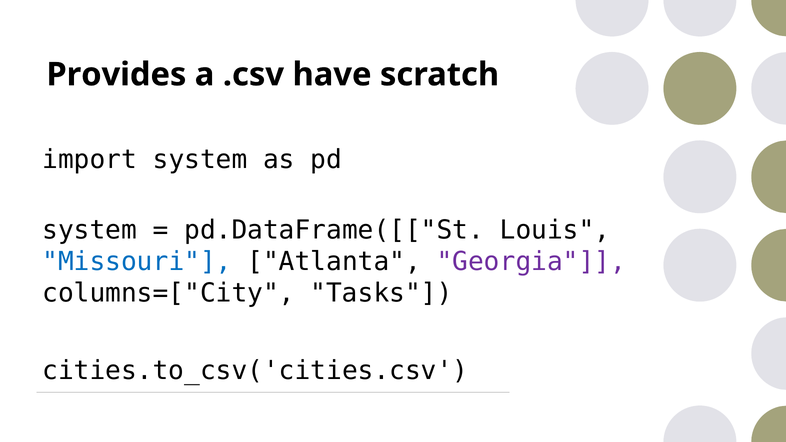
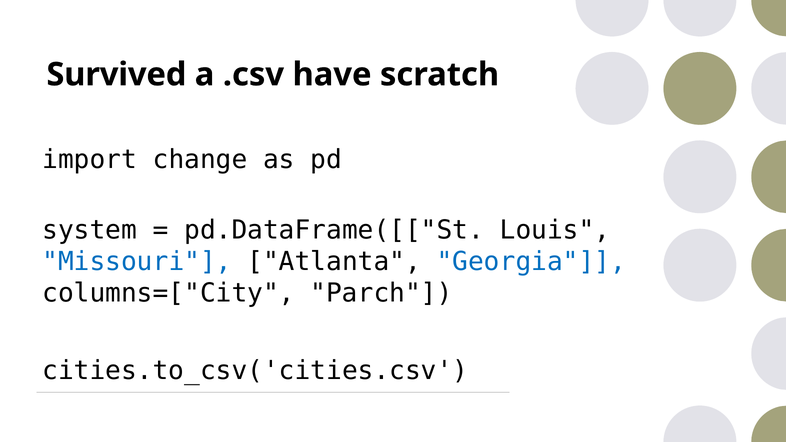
Provides: Provides -> Survived
import system: system -> change
Georgia colour: purple -> blue
Tasks: Tasks -> Parch
